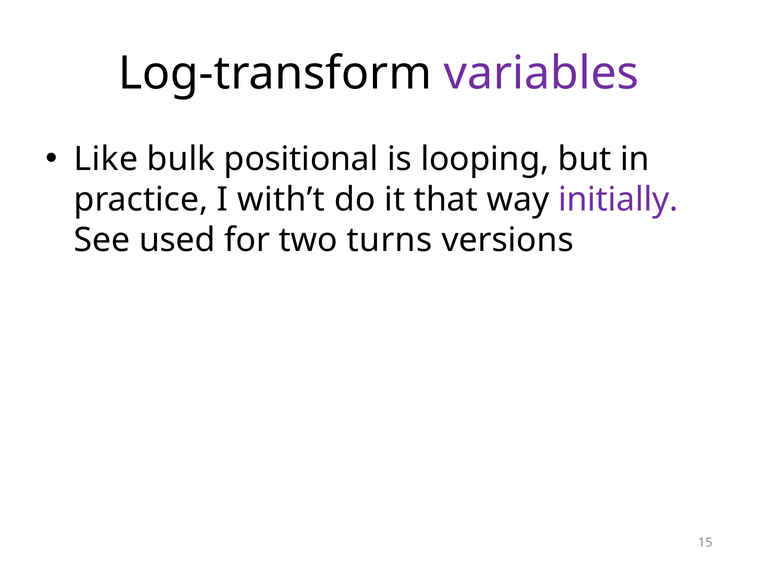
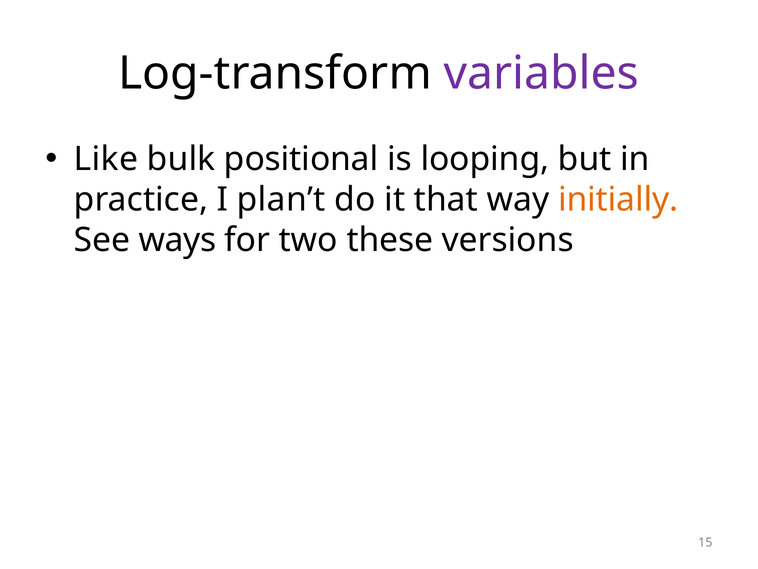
with’t: with’t -> plan’t
initially colour: purple -> orange
used: used -> ways
turns: turns -> these
